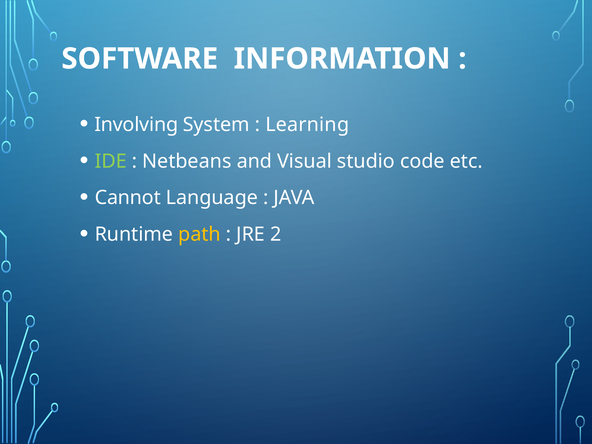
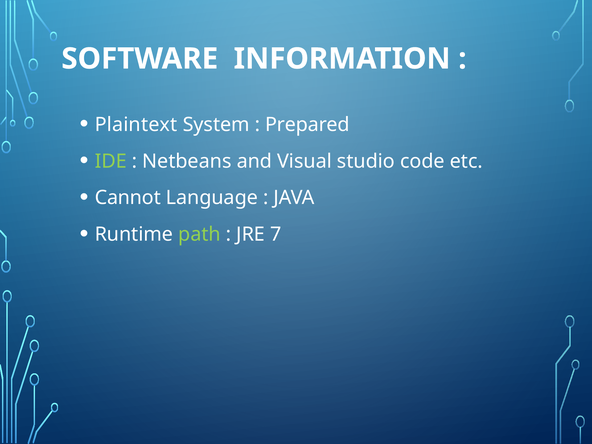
Involving: Involving -> Plaintext
Learning: Learning -> Prepared
path colour: yellow -> light green
2: 2 -> 7
